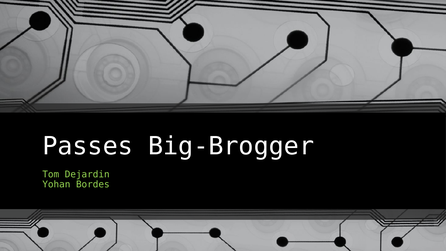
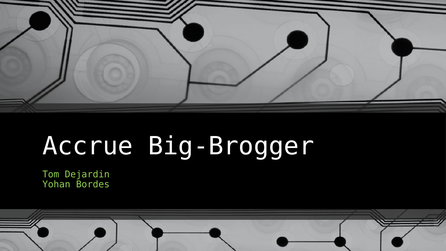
Passes: Passes -> Accrue
